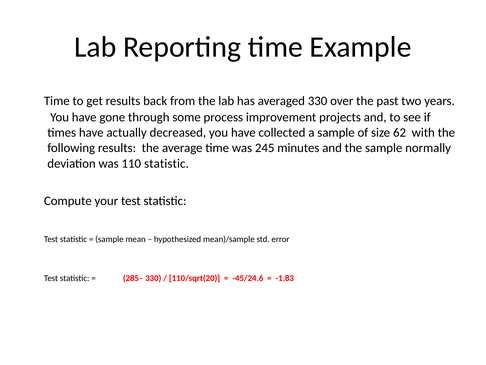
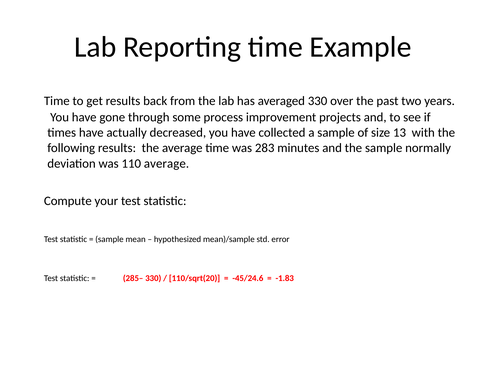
62: 62 -> 13
245: 245 -> 283
110 statistic: statistic -> average
